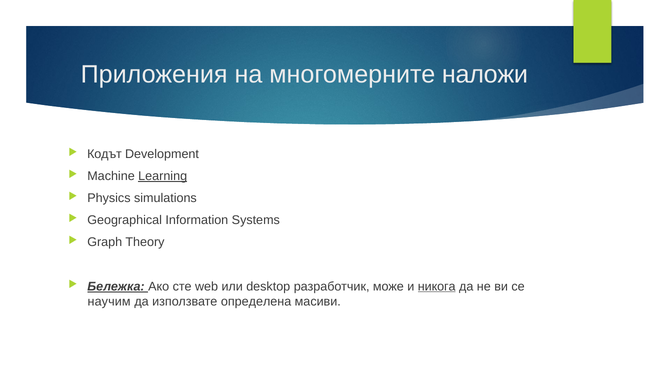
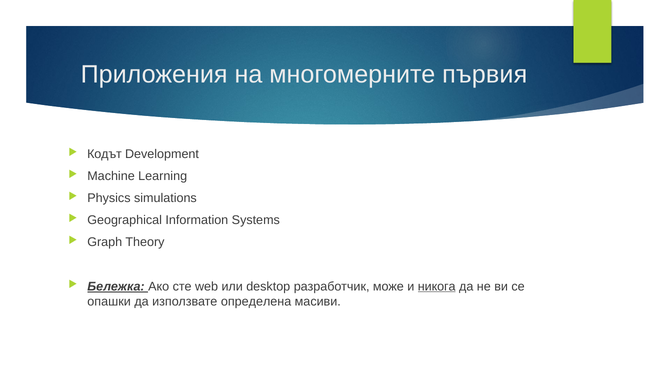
наложи: наложи -> първия
Learning underline: present -> none
научим: научим -> опашки
